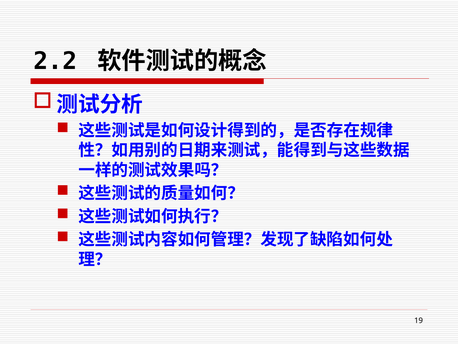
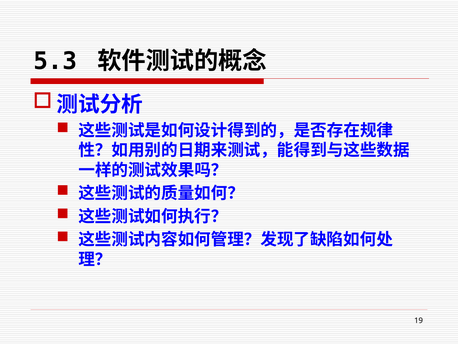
2.2: 2.2 -> 5.3
